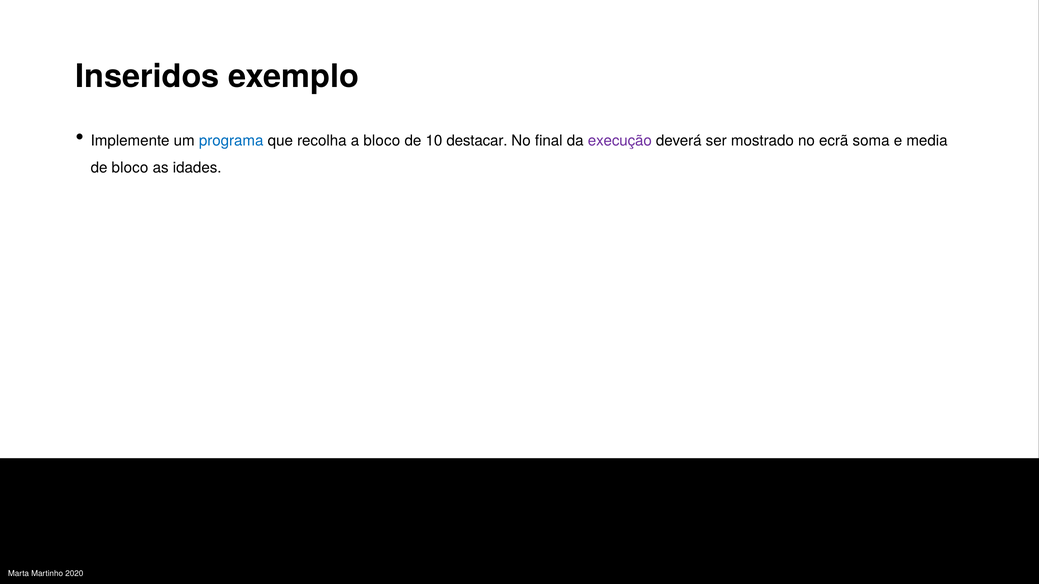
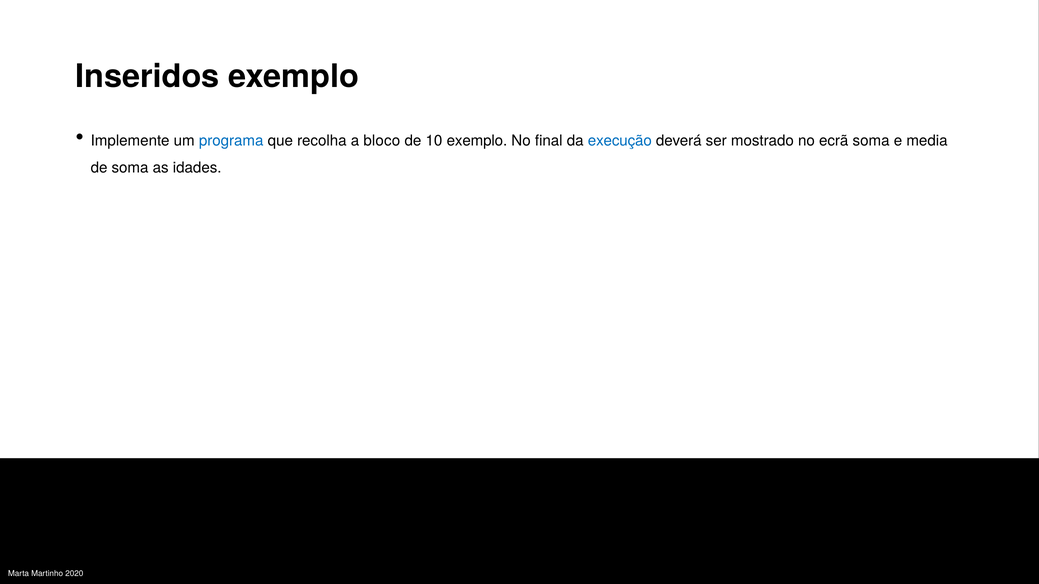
10 destacar: destacar -> exemplo
execução colour: purple -> blue
de bloco: bloco -> soma
